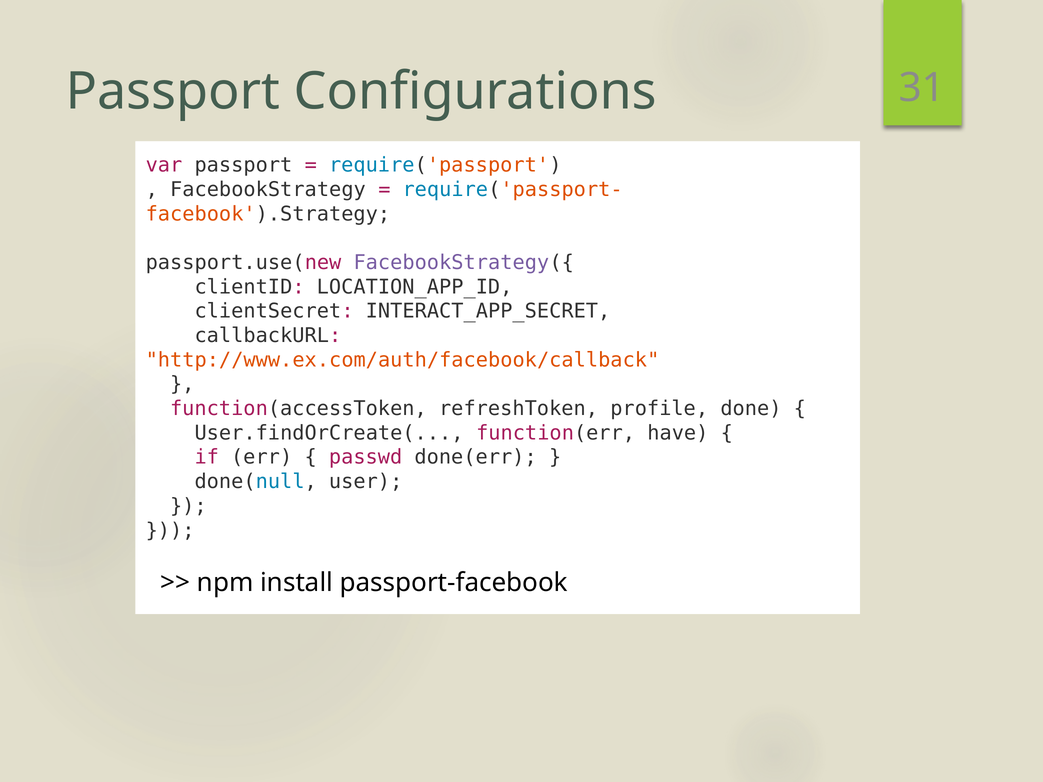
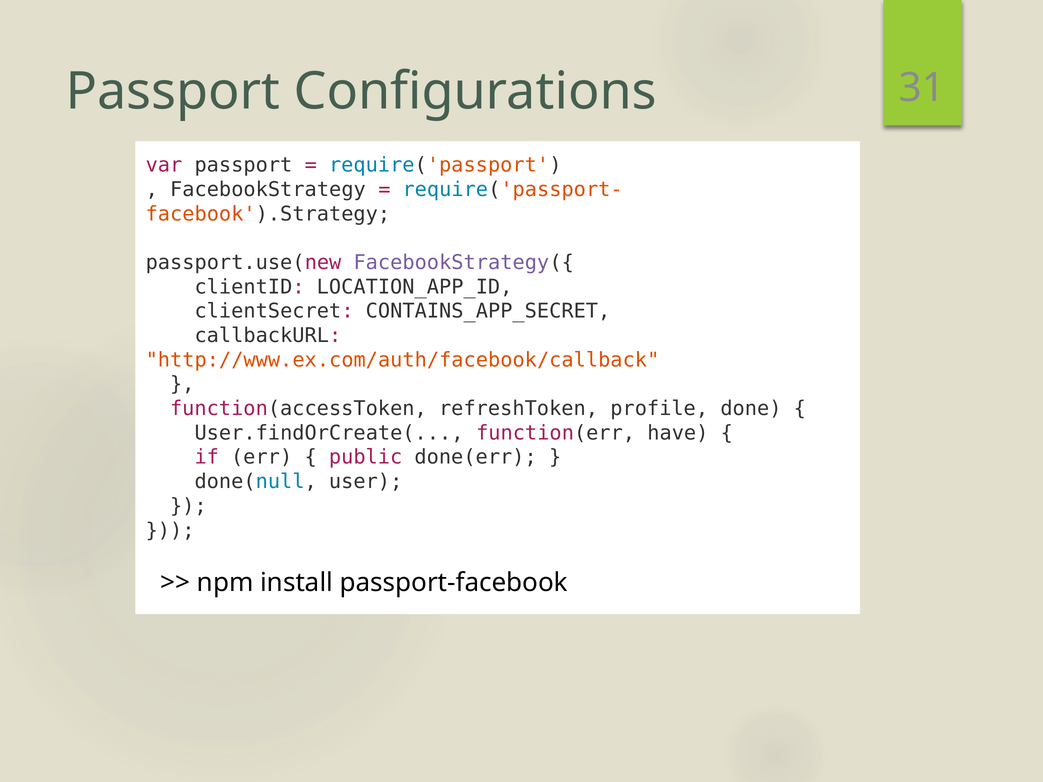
INTERACT_APP_SECRET: INTERACT_APP_SECRET -> CONTAINS_APP_SECRET
passwd: passwd -> public
